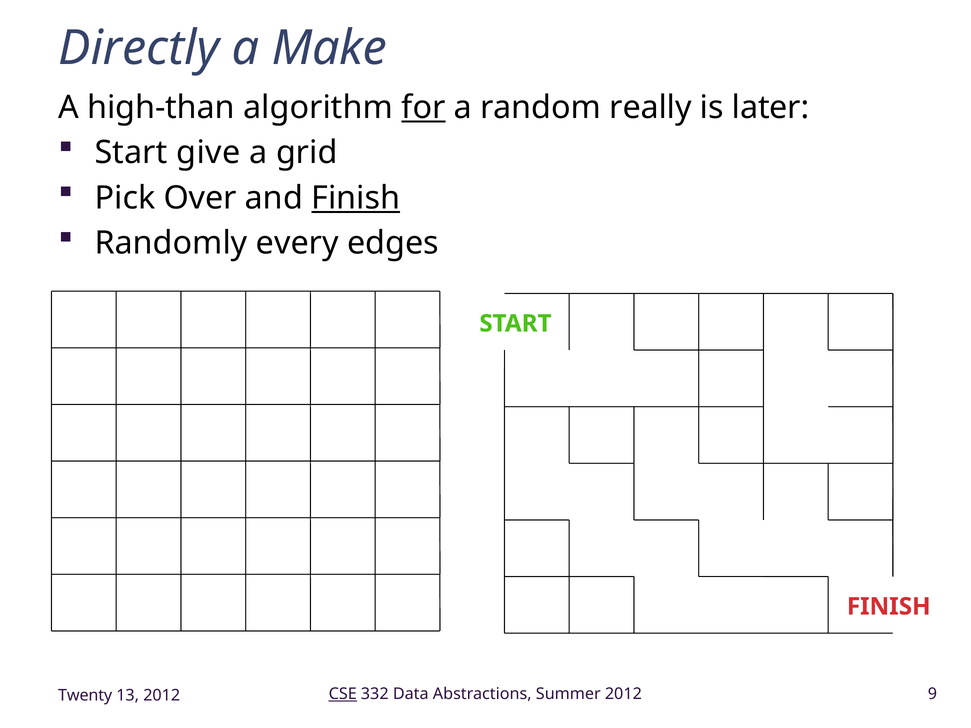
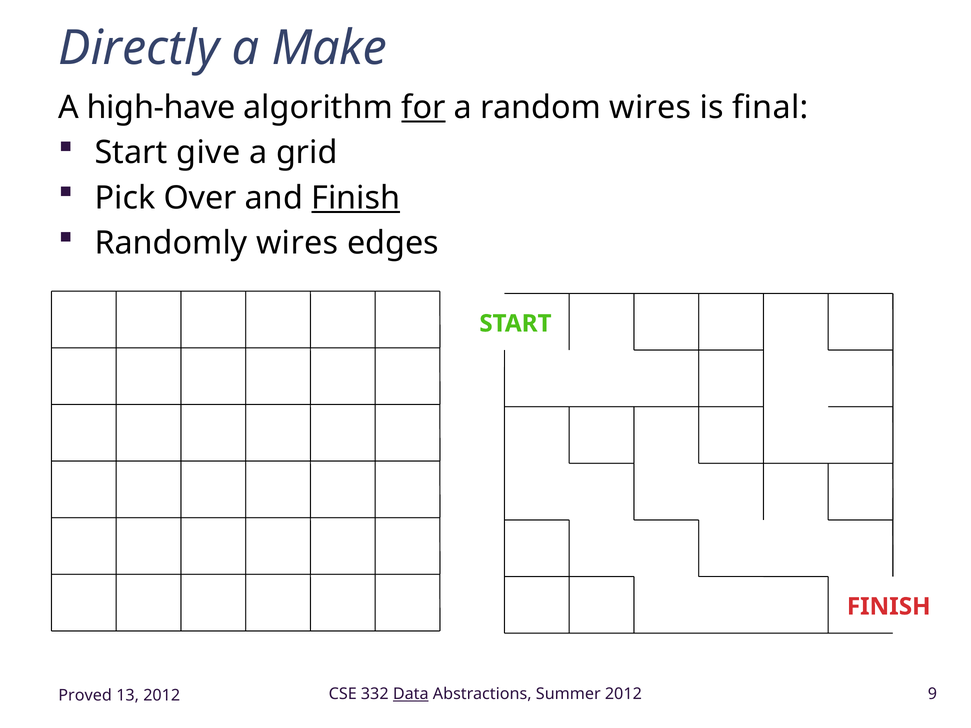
high-than: high-than -> high-have
random really: really -> wires
later: later -> final
Randomly every: every -> wires
CSE underline: present -> none
Data underline: none -> present
Twenty: Twenty -> Proved
